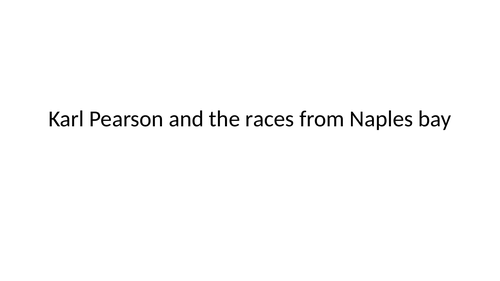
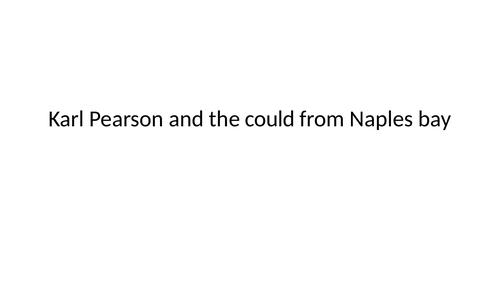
races: races -> could
